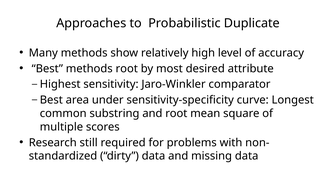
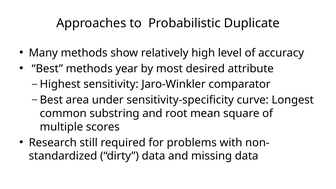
methods root: root -> year
